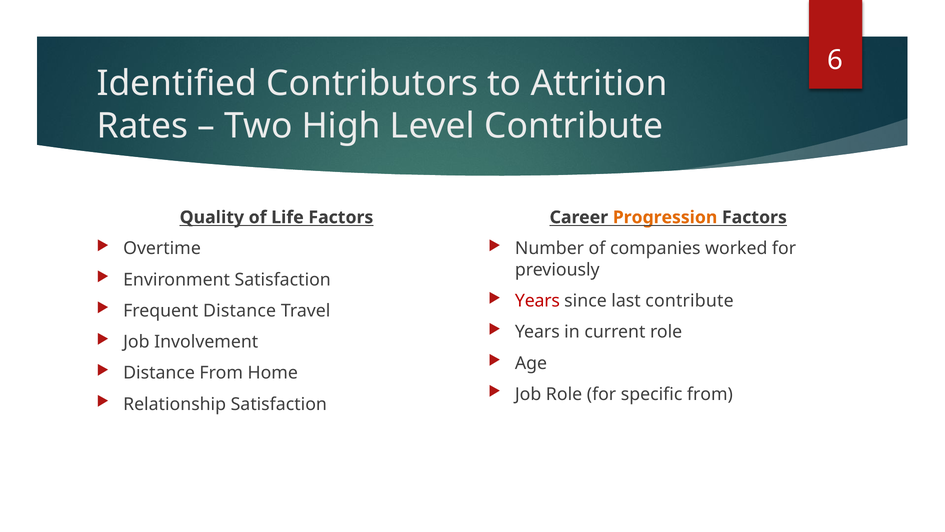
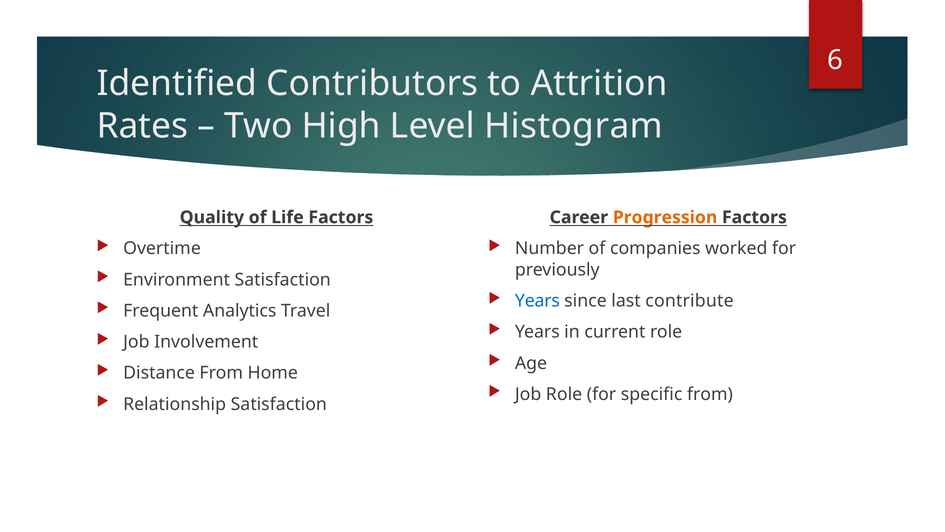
Level Contribute: Contribute -> Histogram
Years at (537, 301) colour: red -> blue
Frequent Distance: Distance -> Analytics
